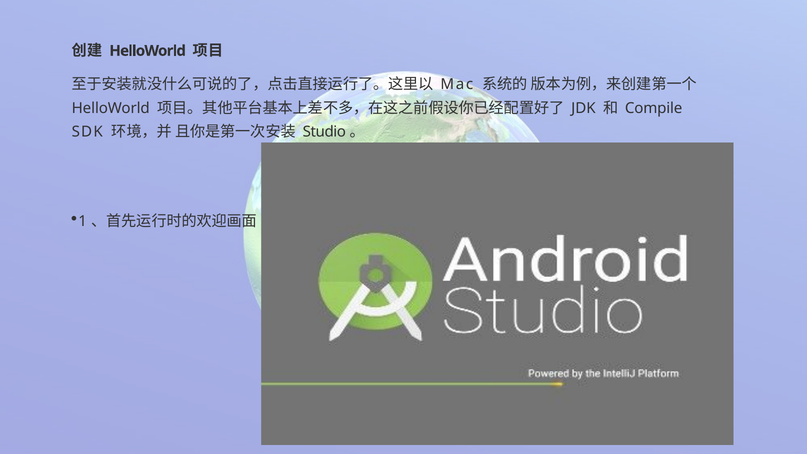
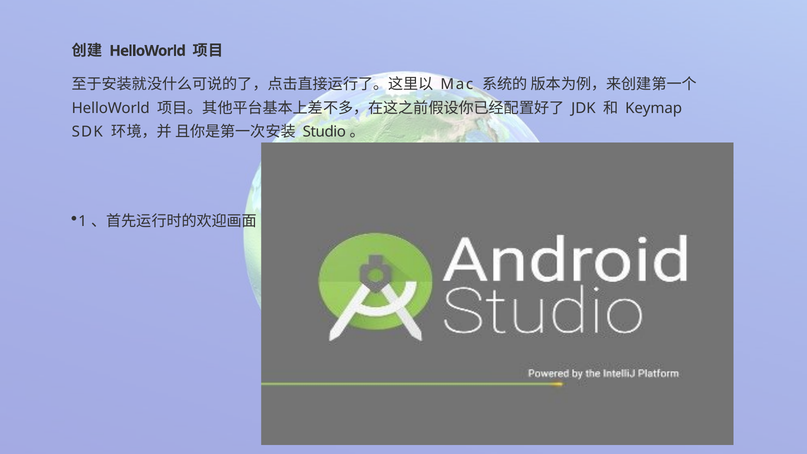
Compile: Compile -> Keymap
